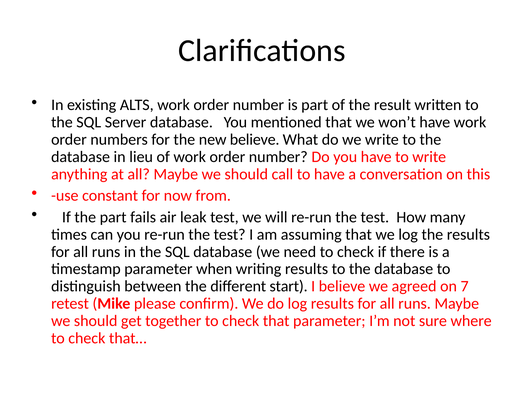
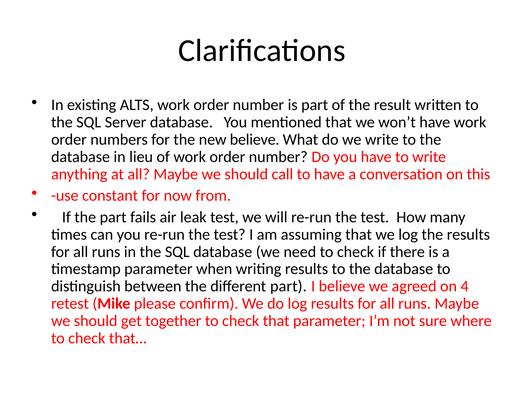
different start: start -> part
7: 7 -> 4
